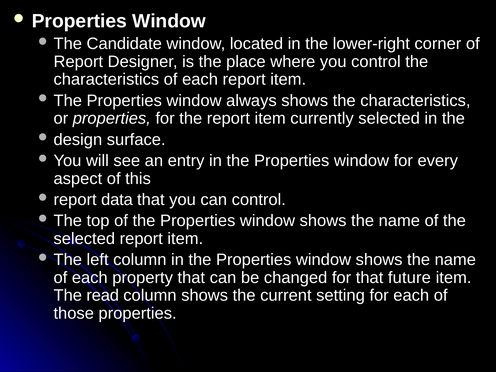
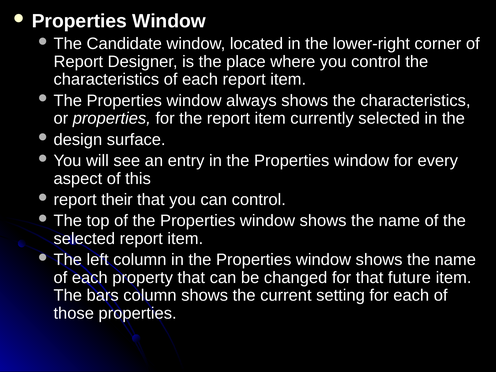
data: data -> their
read: read -> bars
